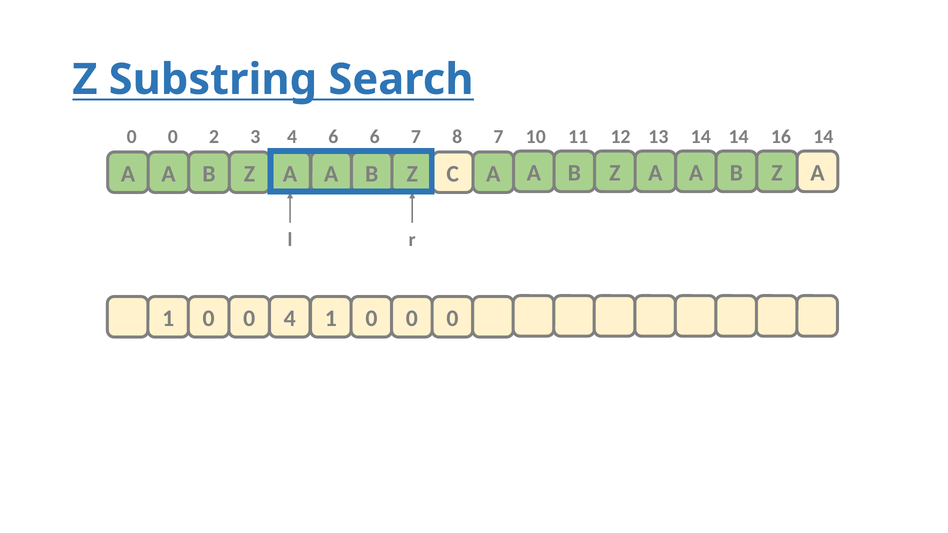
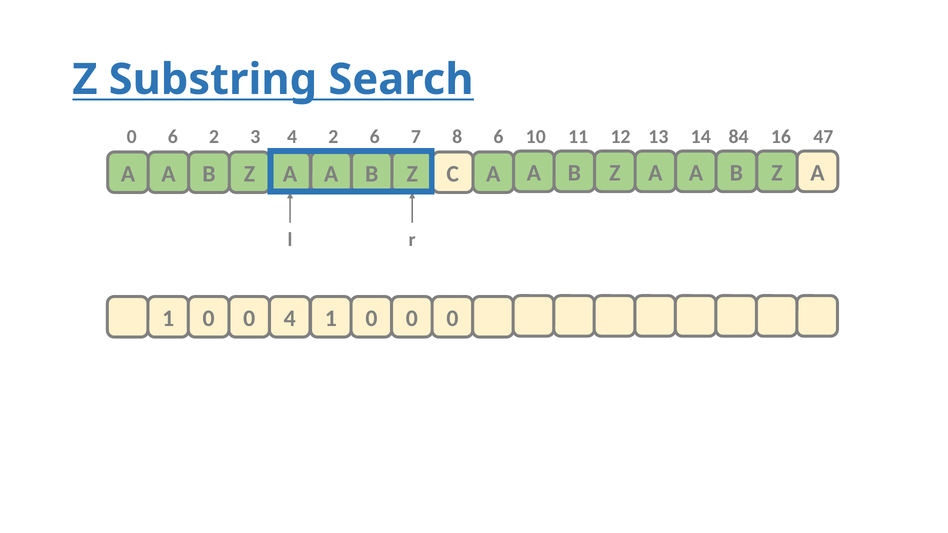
0 at (173, 137): 0 -> 6
4 6: 6 -> 2
8 7: 7 -> 6
14 14: 14 -> 84
16 14: 14 -> 47
